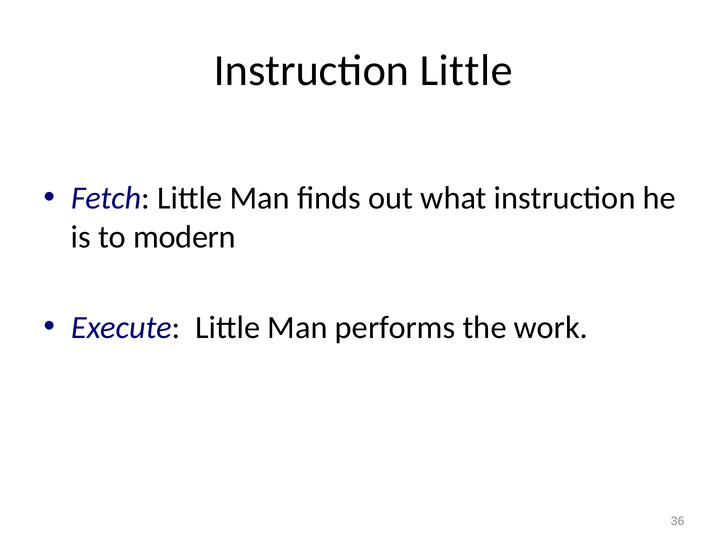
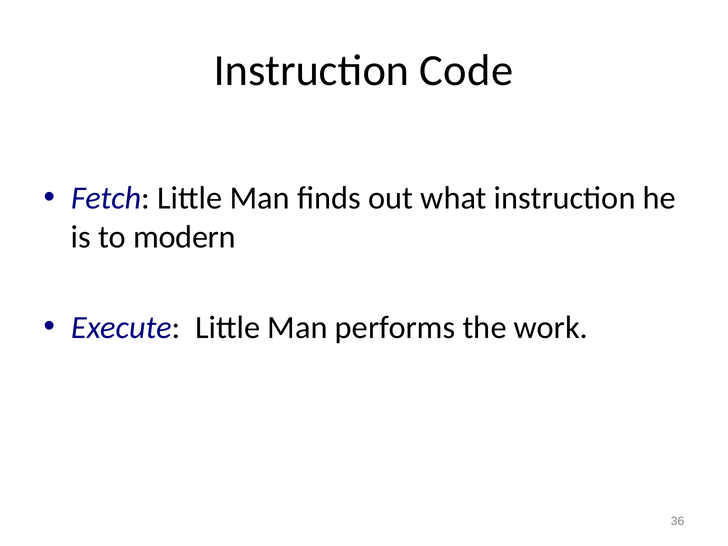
Instruction Little: Little -> Code
